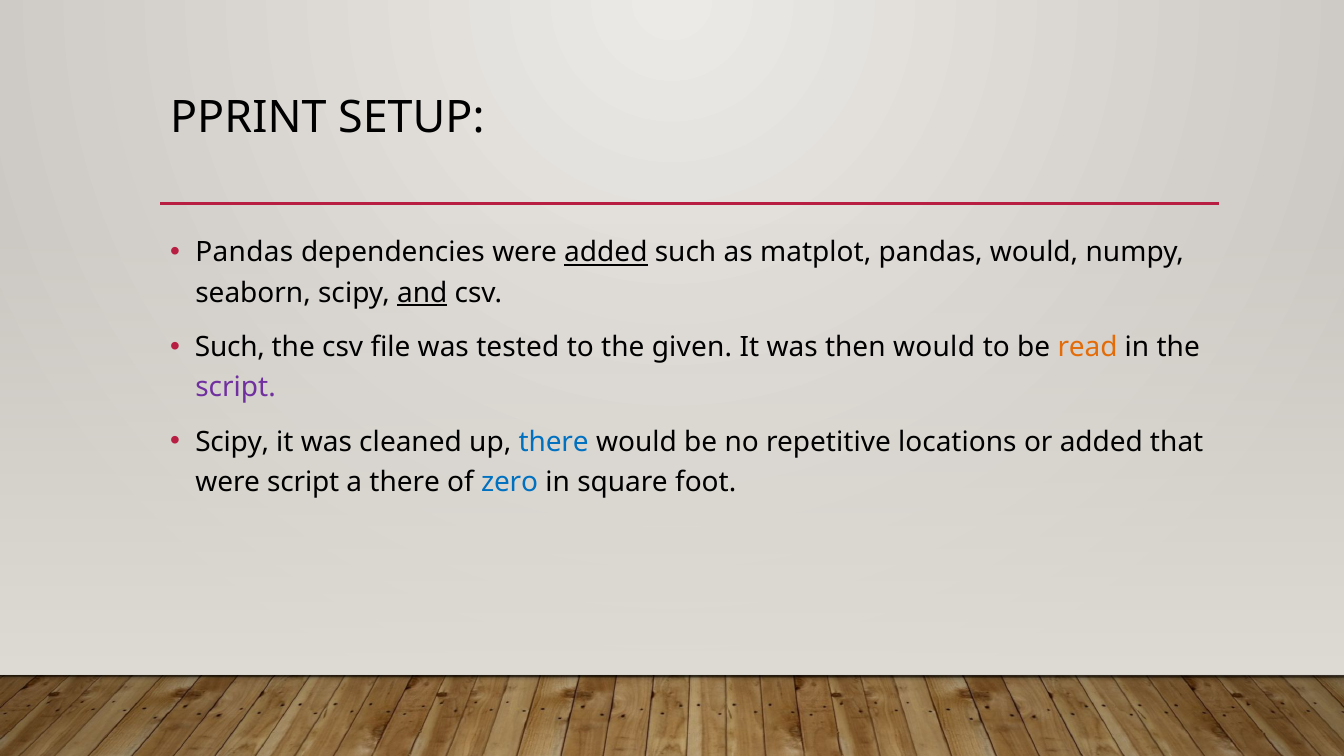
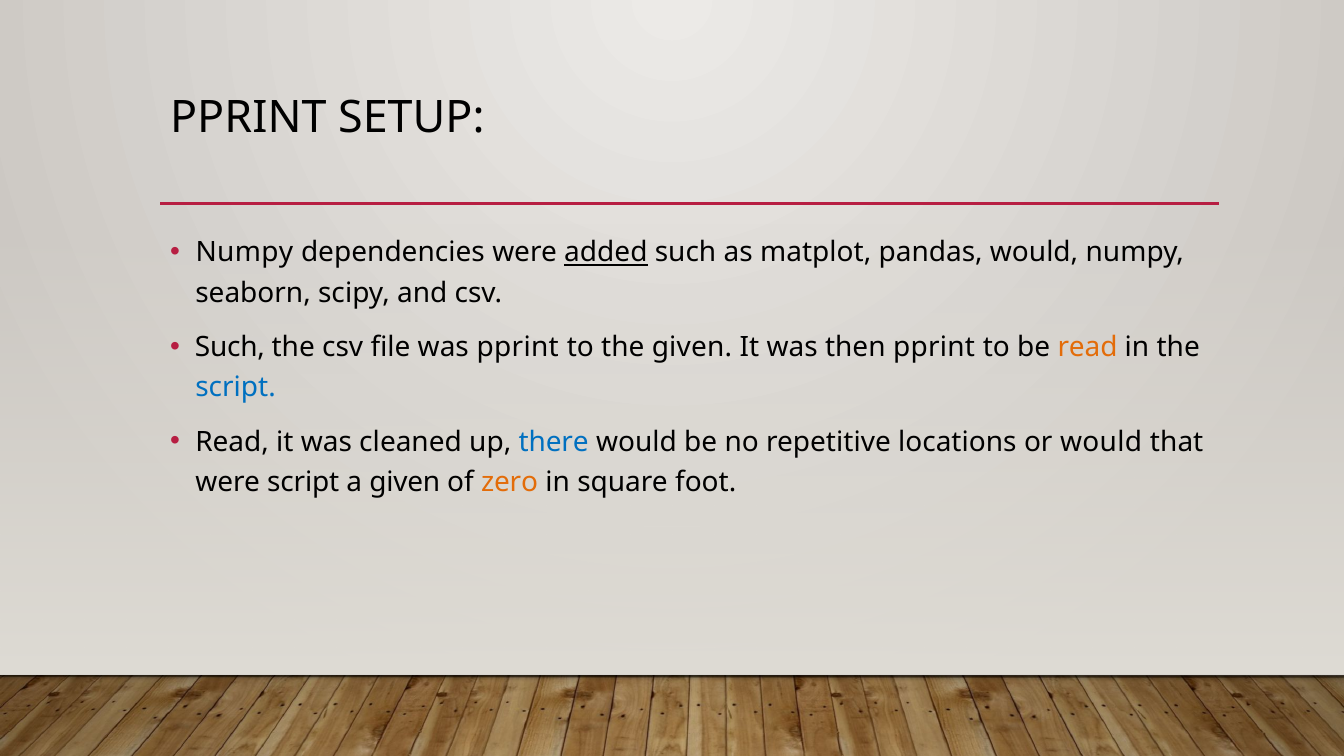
Pandas at (244, 253): Pandas -> Numpy
and underline: present -> none
was tested: tested -> pprint
then would: would -> pprint
script at (236, 388) colour: purple -> blue
Scipy at (232, 442): Scipy -> Read
or added: added -> would
a there: there -> given
zero colour: blue -> orange
